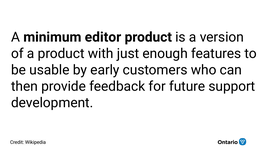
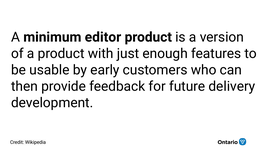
support: support -> delivery
